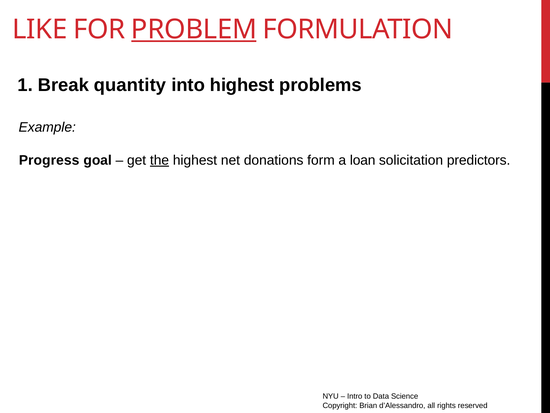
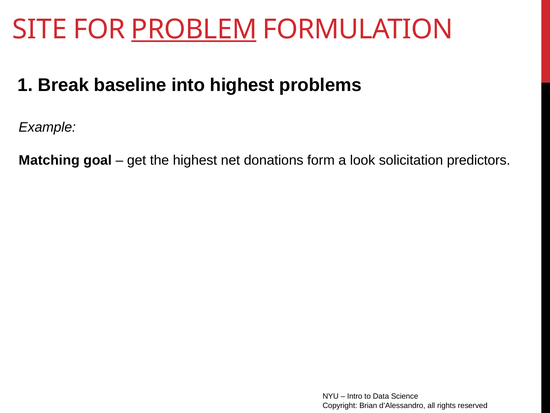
LIKE: LIKE -> SITE
quantity: quantity -> baseline
Progress: Progress -> Matching
the underline: present -> none
loan: loan -> look
